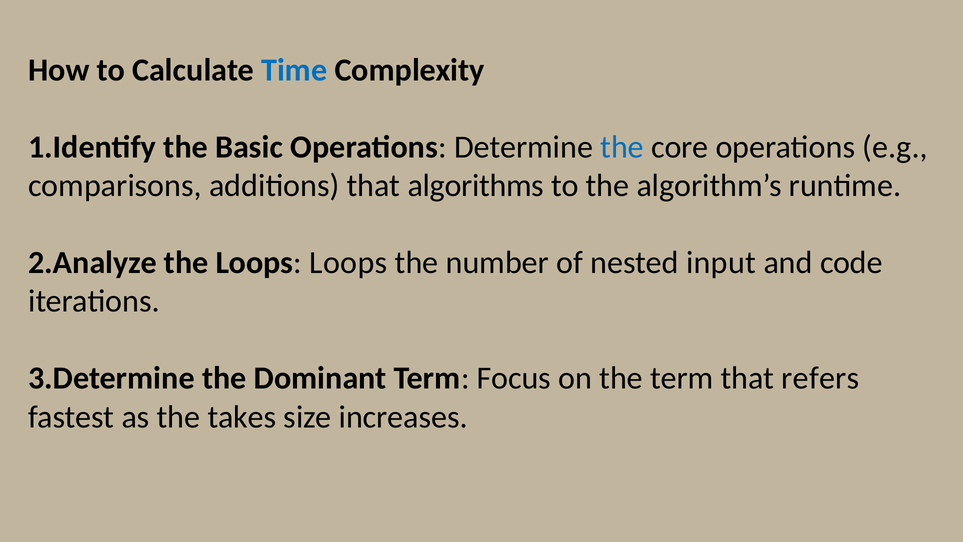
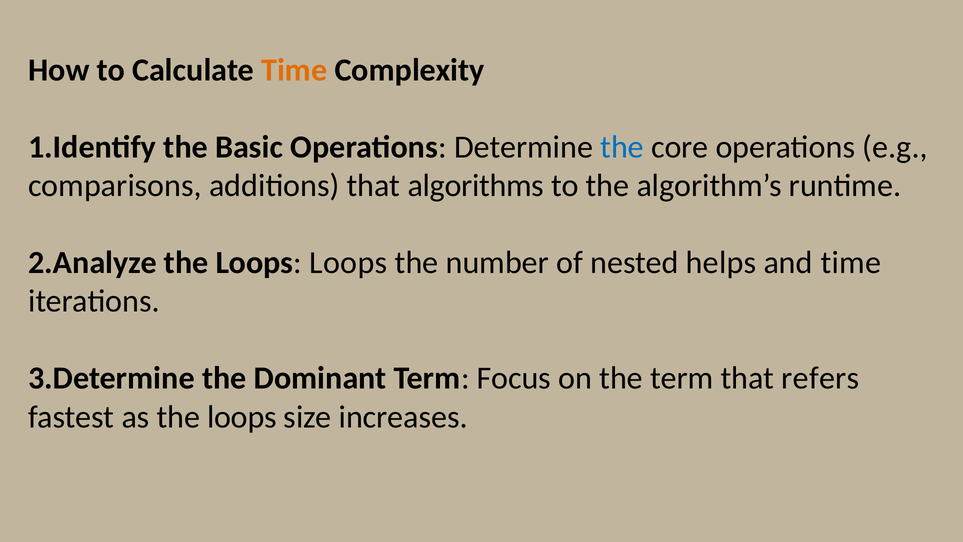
Time at (294, 70) colour: blue -> orange
input: input -> helps
and code: code -> time
as the takes: takes -> loops
